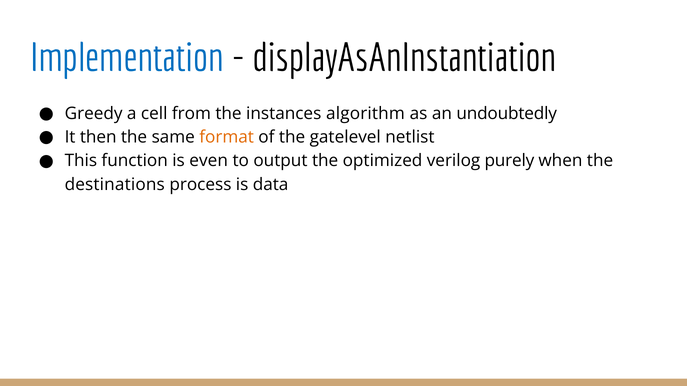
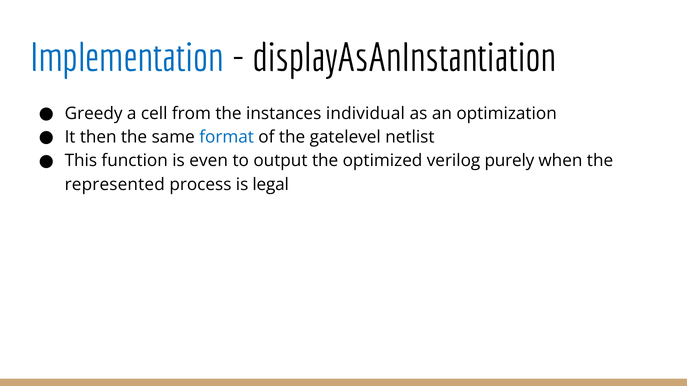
algorithm: algorithm -> individual
undoubtedly: undoubtedly -> optimization
format colour: orange -> blue
destinations: destinations -> represented
data: data -> legal
